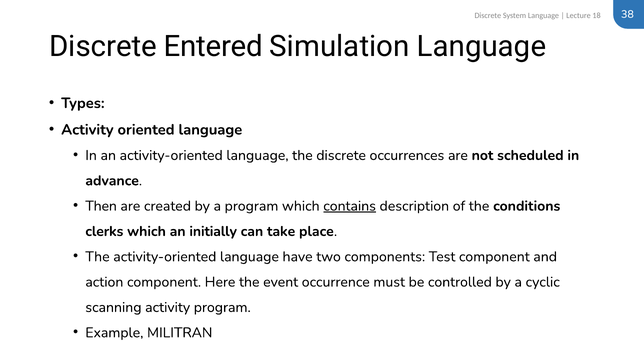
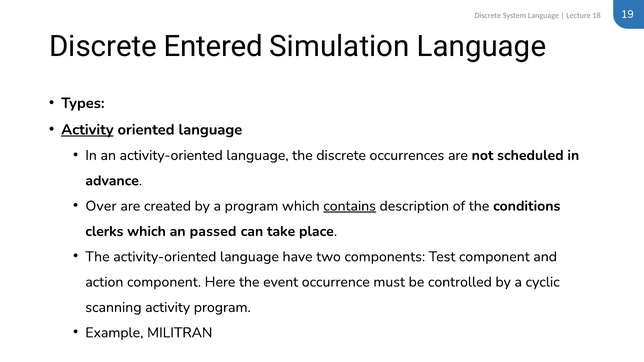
38: 38 -> 19
Activity at (87, 130) underline: none -> present
Then: Then -> Over
initially: initially -> passed
